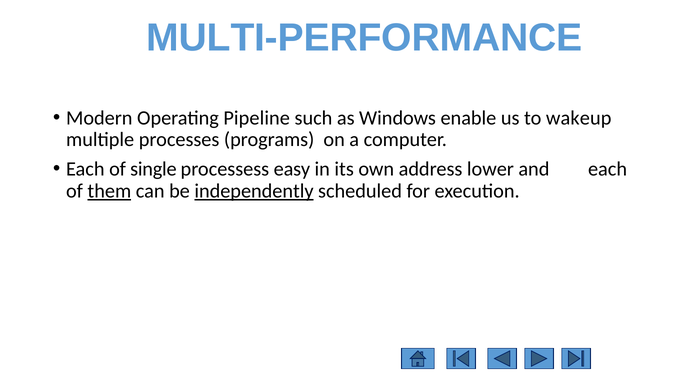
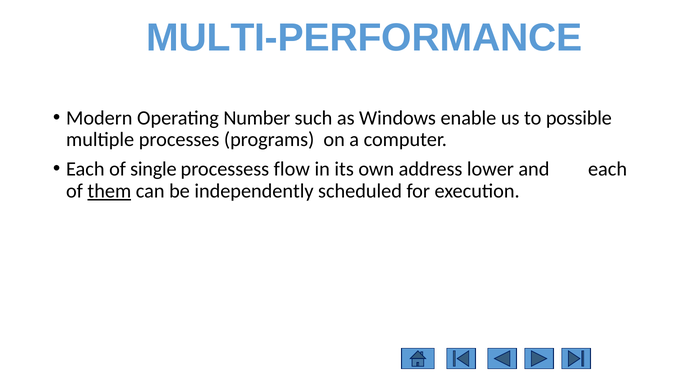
Pipeline: Pipeline -> Number
wakeup: wakeup -> possible
easy: easy -> flow
independently underline: present -> none
